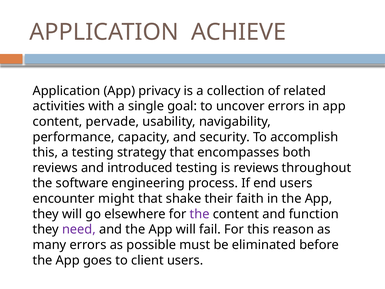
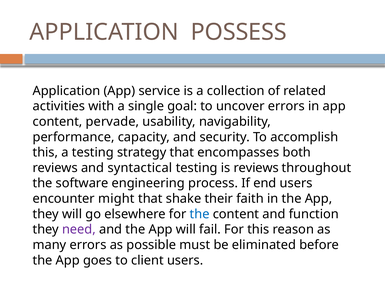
ACHIEVE: ACHIEVE -> POSSESS
privacy: privacy -> service
introduced: introduced -> syntactical
the at (200, 214) colour: purple -> blue
